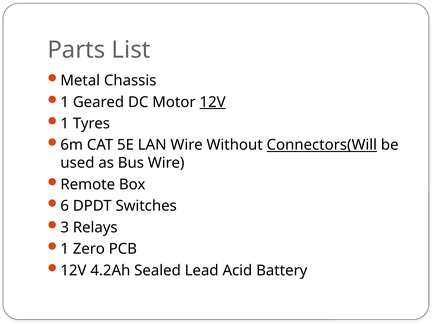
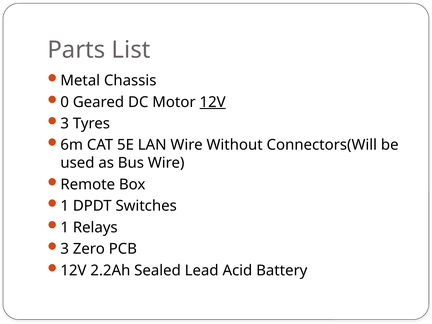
1 at (65, 102): 1 -> 0
1 at (65, 124): 1 -> 3
Connectors(Will underline: present -> none
6 at (65, 206): 6 -> 1
3 at (65, 227): 3 -> 1
1 at (65, 249): 1 -> 3
4.2Ah: 4.2Ah -> 2.2Ah
